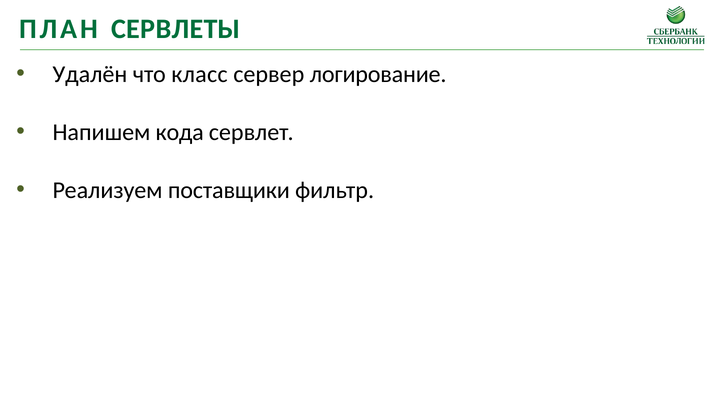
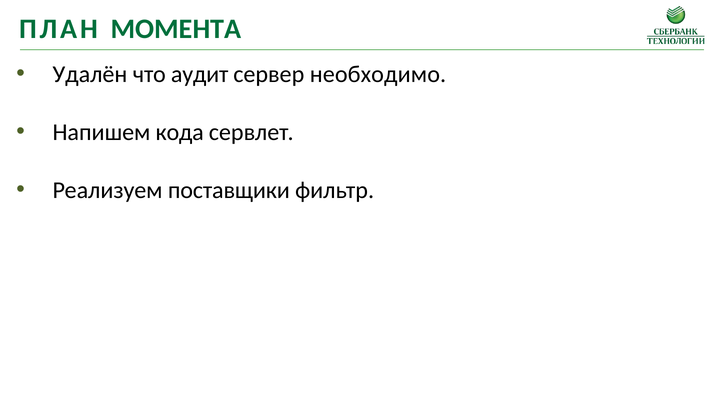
СЕРВЛЕТЫ: СЕРВЛЕТЫ -> МОМЕНТА
класс: класс -> аудит
логирование: логирование -> необходимо
